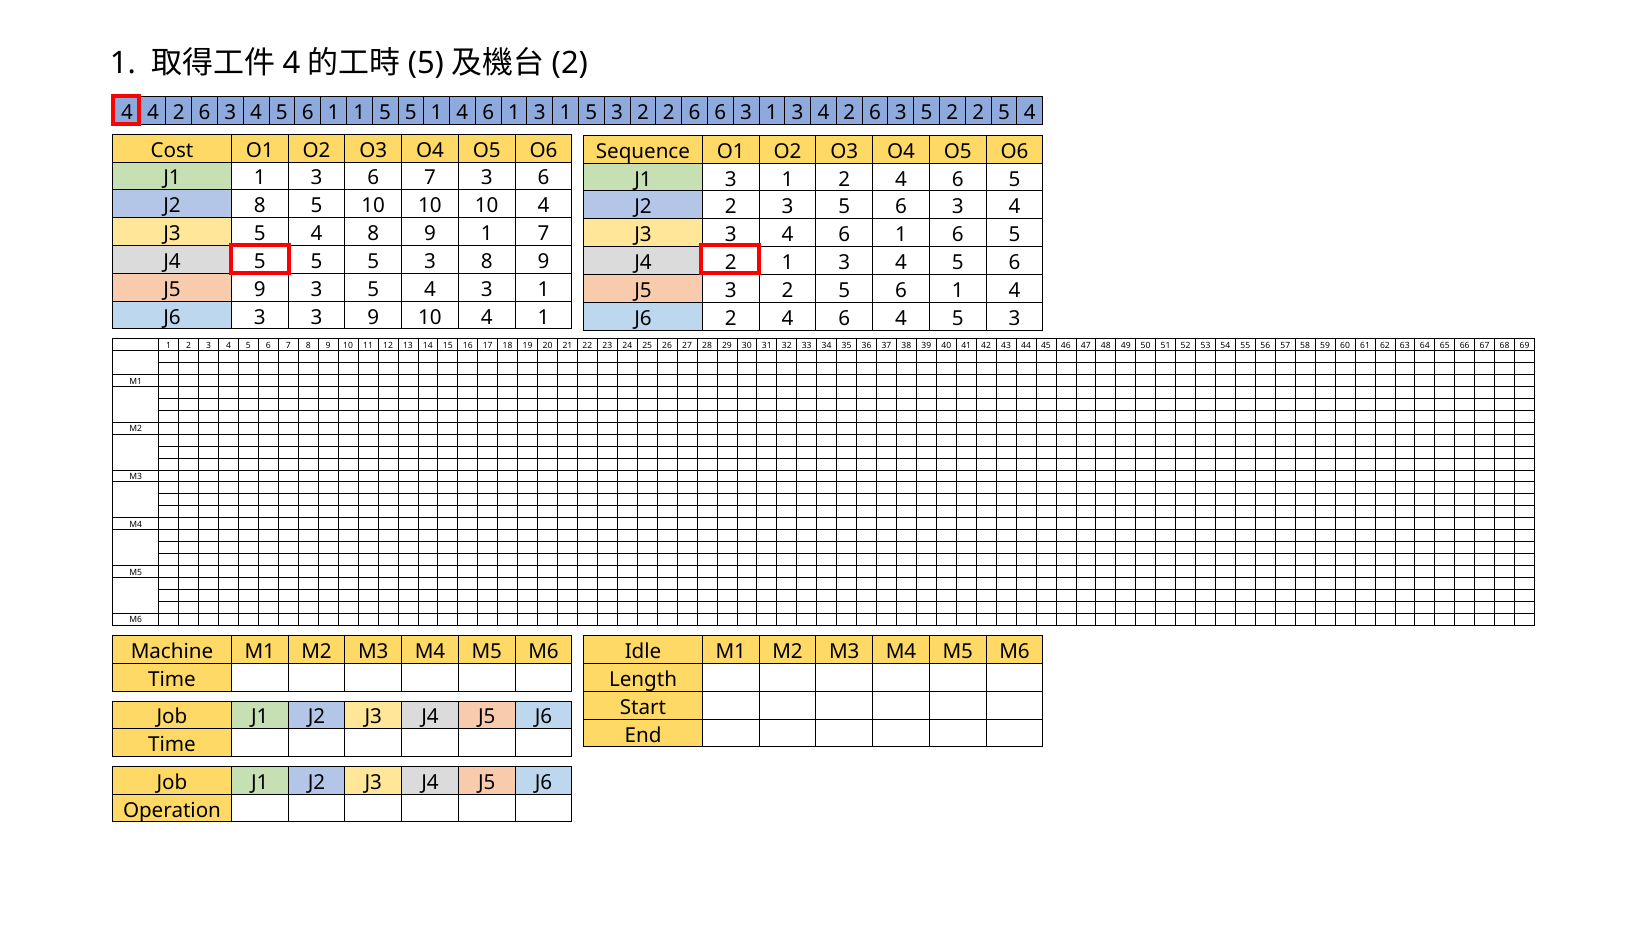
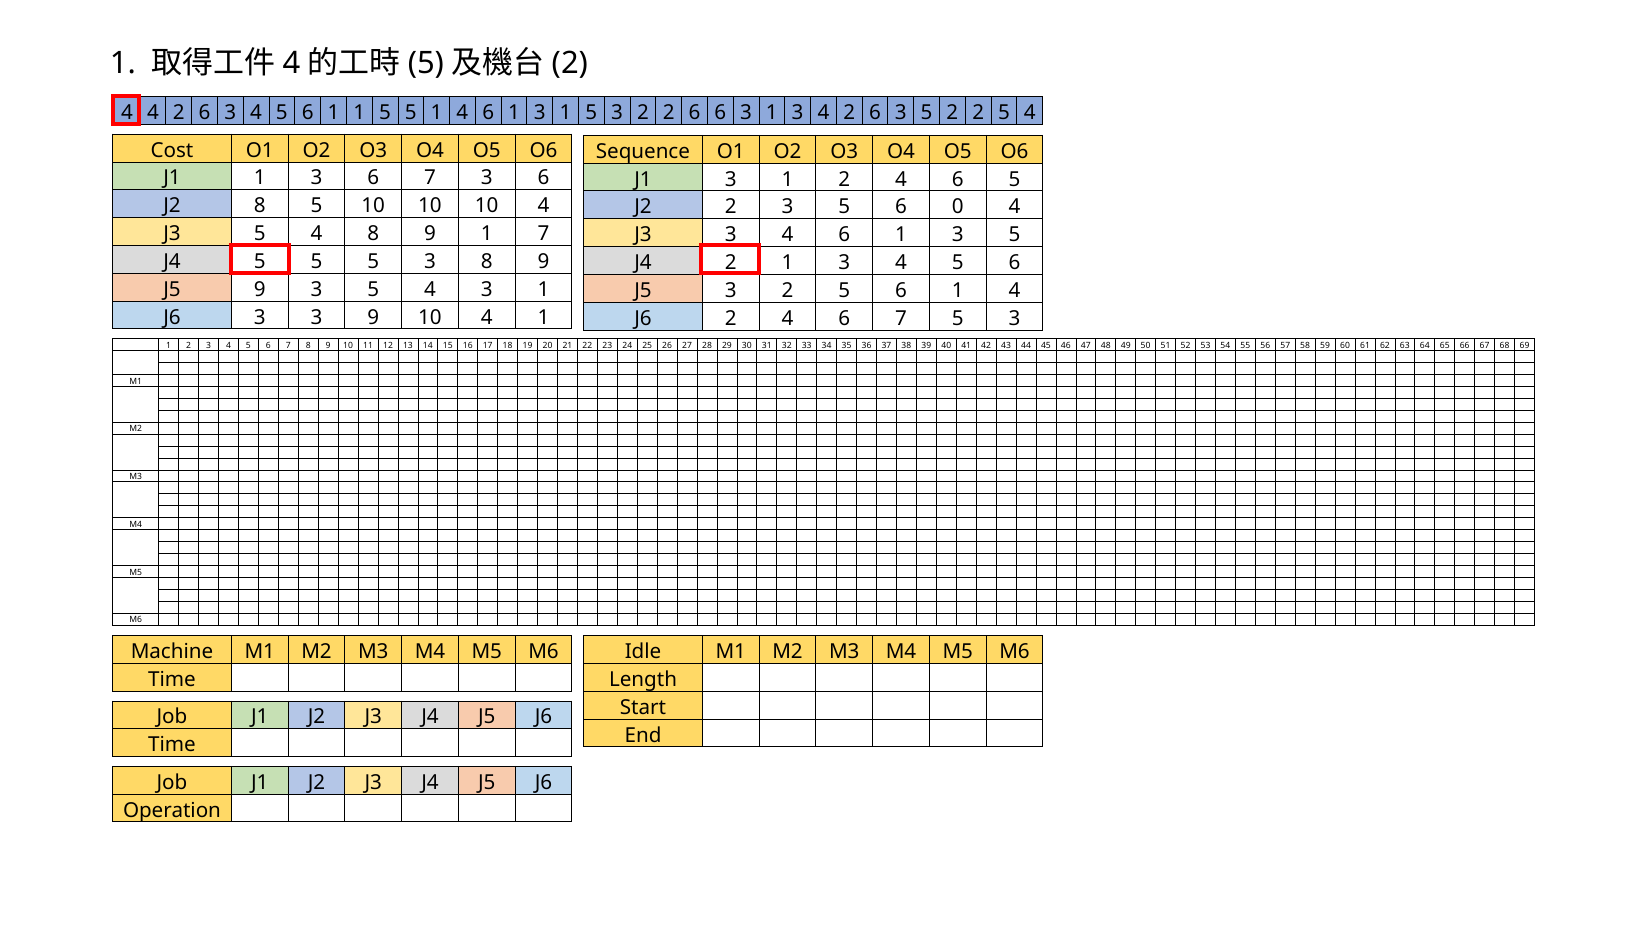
5 6 3: 3 -> 0
6 at (958, 235): 6 -> 3
4 6 4: 4 -> 7
